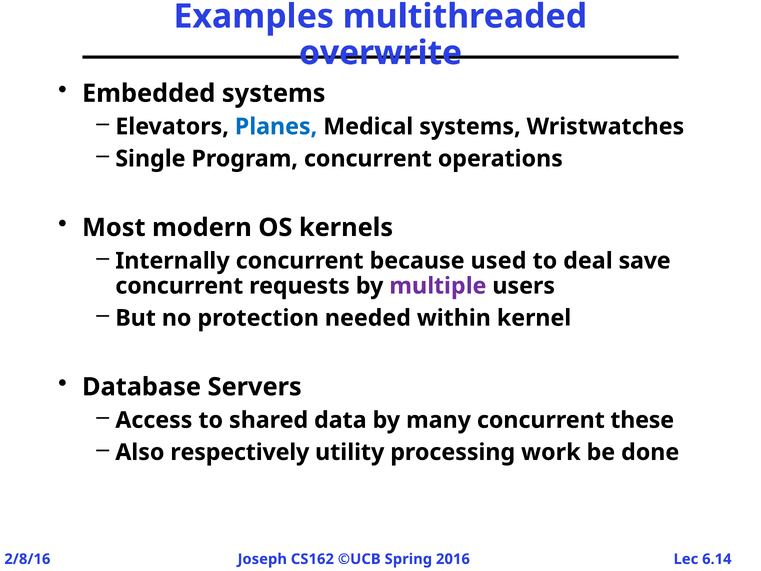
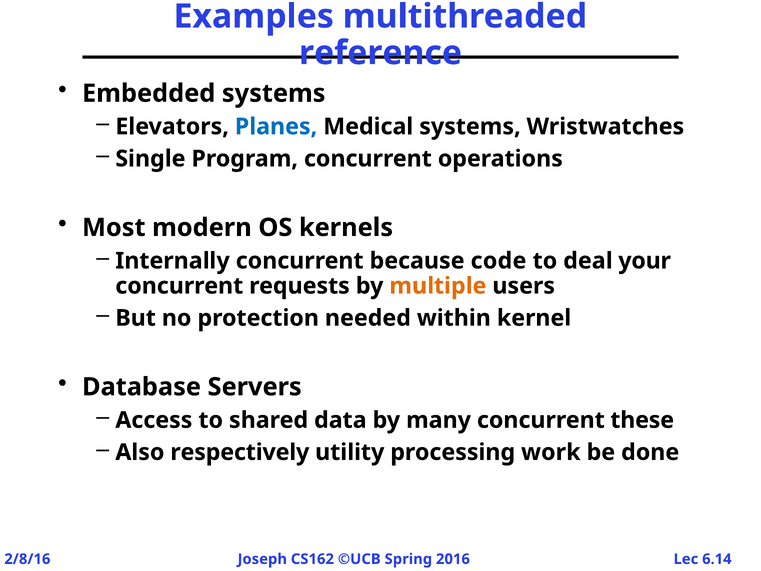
overwrite: overwrite -> reference
used: used -> code
save: save -> your
multiple colour: purple -> orange
